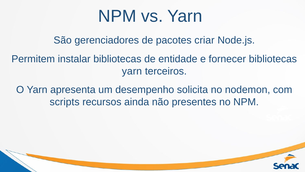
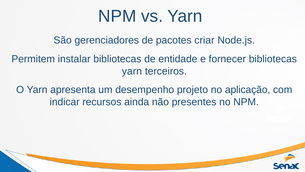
solicita: solicita -> projeto
nodemon: nodemon -> aplicação
scripts: scripts -> indicar
